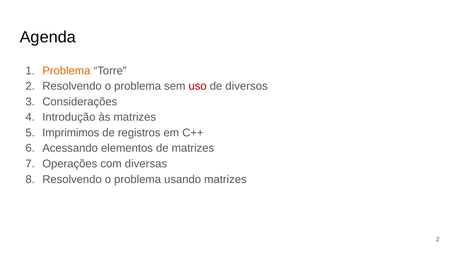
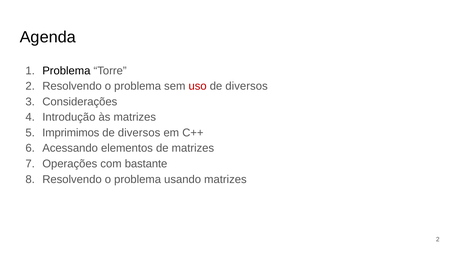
Problema at (66, 71) colour: orange -> black
registros at (139, 133): registros -> diversos
diversas: diversas -> bastante
